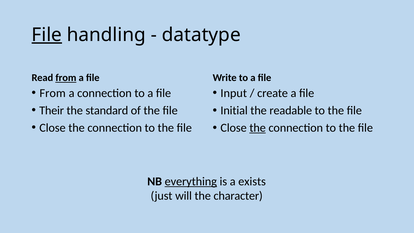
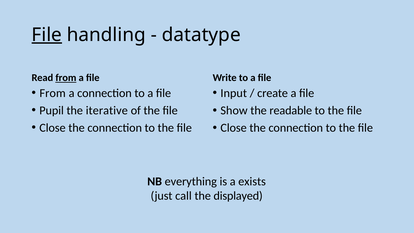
Their: Their -> Pupil
standard: standard -> iterative
Initial: Initial -> Show
the at (258, 128) underline: present -> none
everything underline: present -> none
will: will -> call
character: character -> displayed
